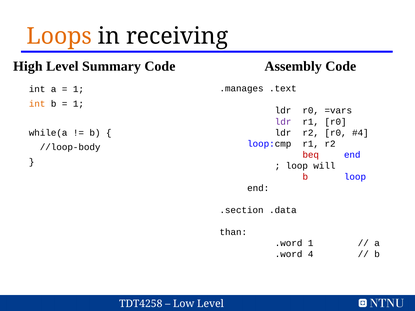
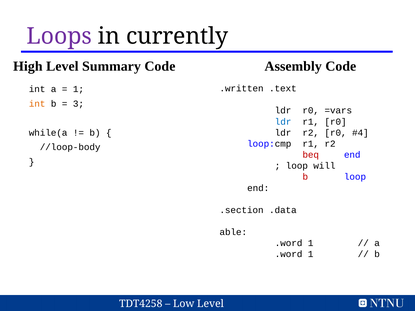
Loops colour: orange -> purple
receiving: receiving -> currently
.manages: .manages -> .written
1 at (78, 104): 1 -> 3
ldr at (283, 122) colour: purple -> blue
than: than -> able
4 at (311, 254): 4 -> 1
